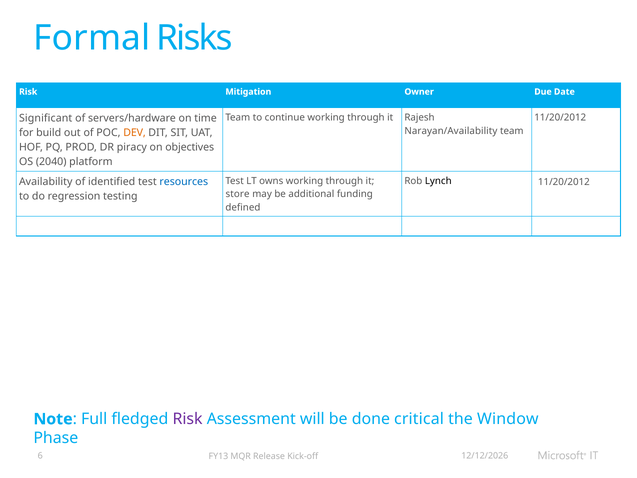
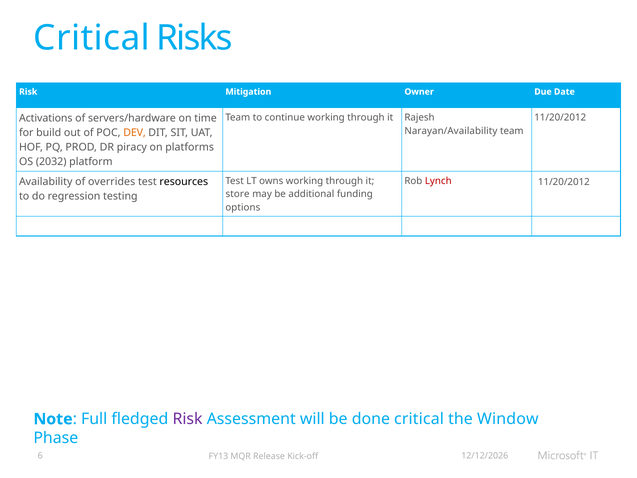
Formal at (92, 38): Formal -> Critical
Significant: Significant -> Activations
objectives: objectives -> platforms
2040: 2040 -> 2032
Lynch colour: black -> red
identified: identified -> overrides
resources colour: blue -> black
defined: defined -> options
